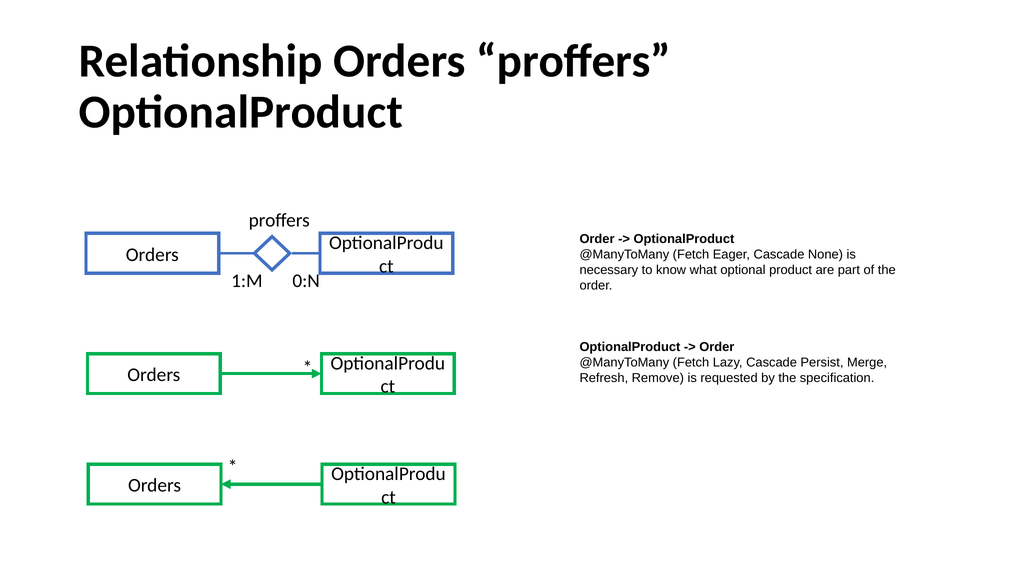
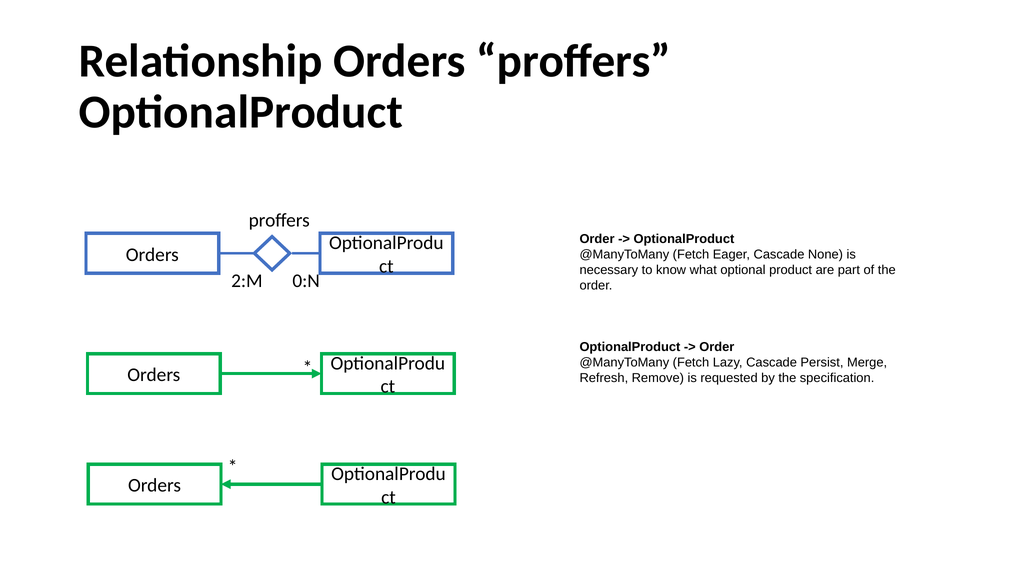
1:M: 1:M -> 2:M
